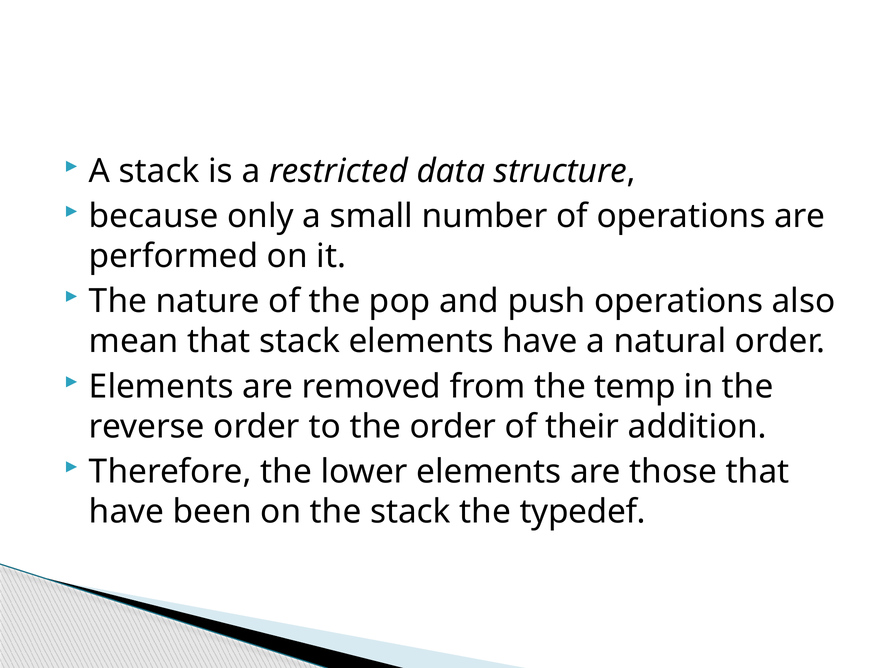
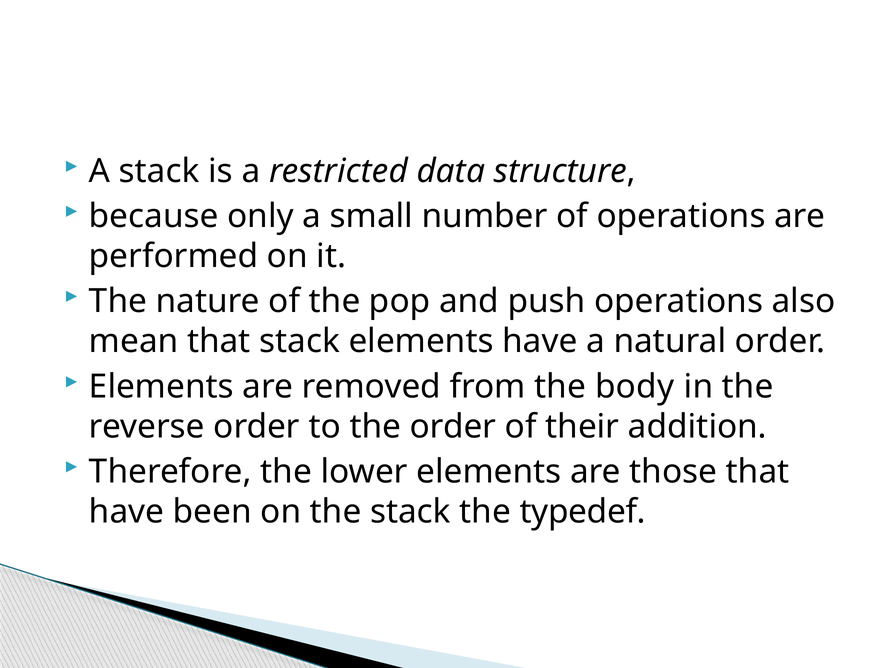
temp: temp -> body
